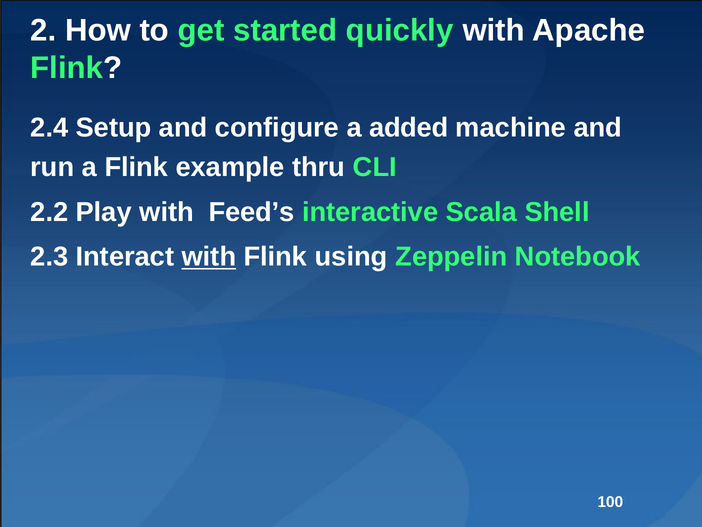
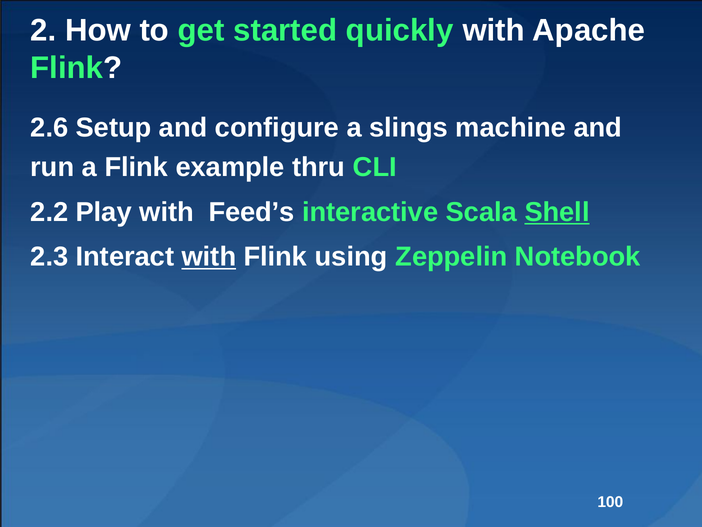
2.4: 2.4 -> 2.6
added: added -> slings
Shell underline: none -> present
